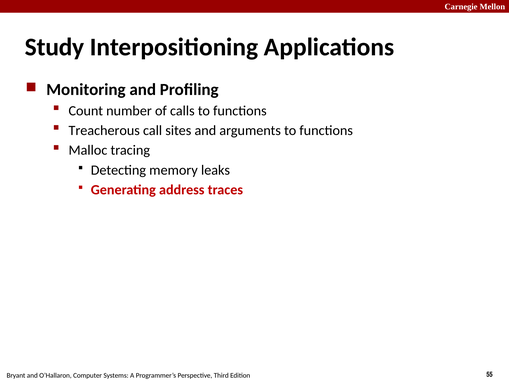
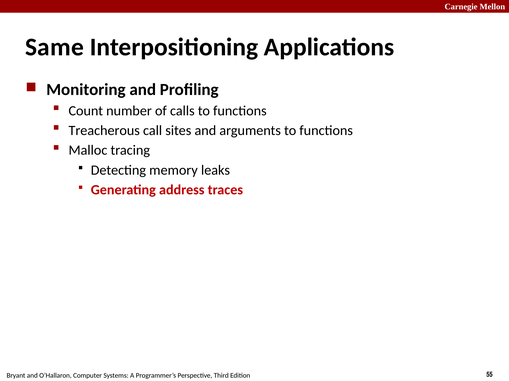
Study: Study -> Same
